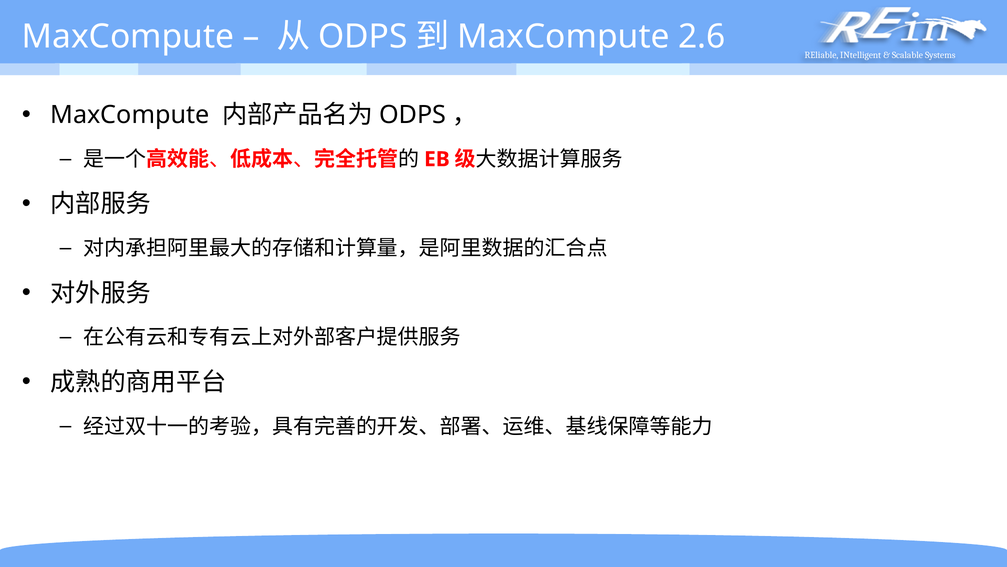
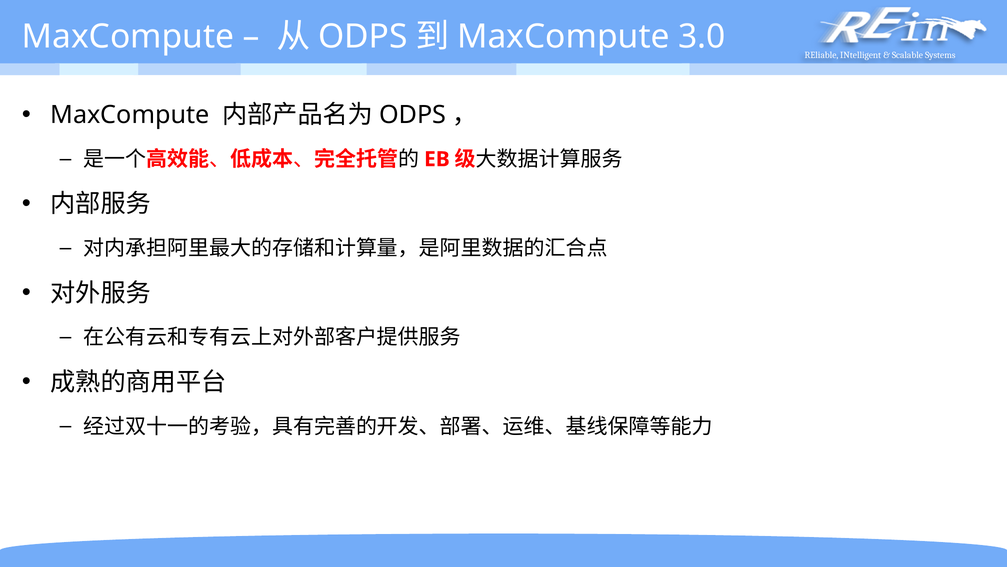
2.6: 2.6 -> 3.0
